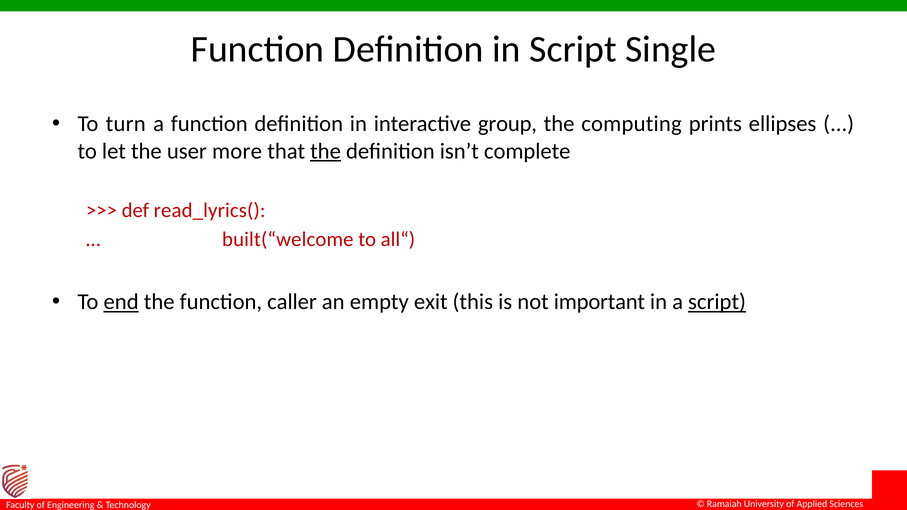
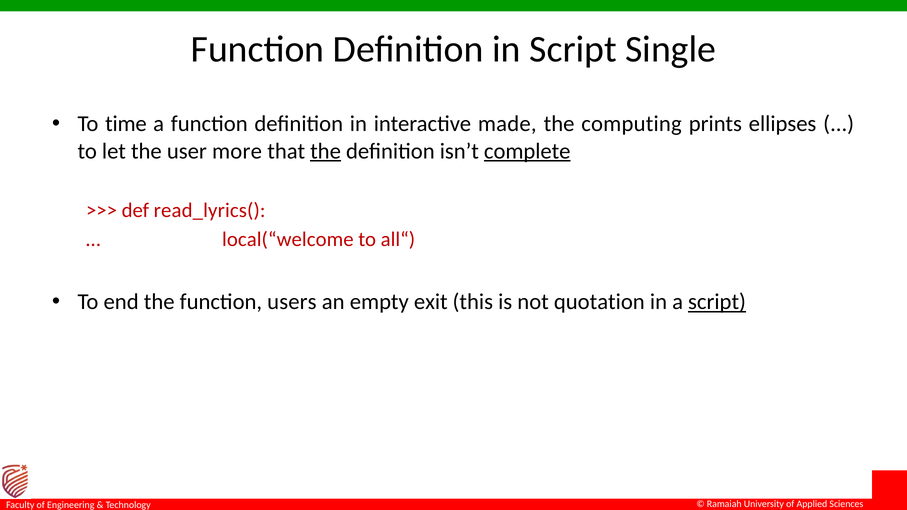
turn: turn -> time
group: group -> made
complete underline: none -> present
built(“welcome: built(“welcome -> local(“welcome
end underline: present -> none
caller: caller -> users
important: important -> quotation
